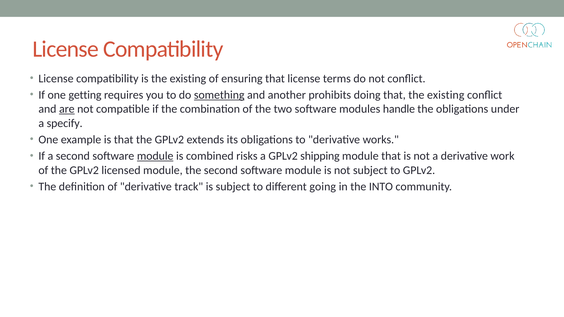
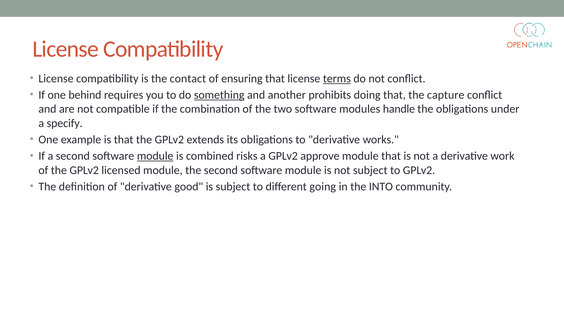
is the existing: existing -> contact
terms underline: none -> present
getting: getting -> behind
that the existing: existing -> capture
are underline: present -> none
shipping: shipping -> approve
track: track -> good
